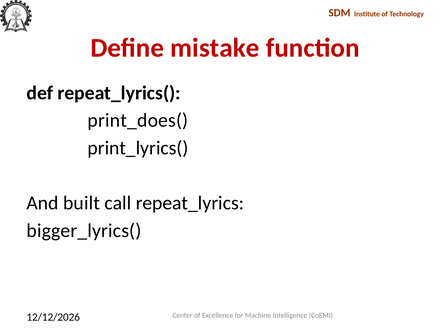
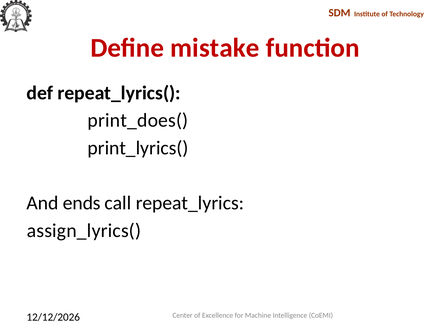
built: built -> ends
bigger_lyrics(: bigger_lyrics( -> assign_lyrics(
